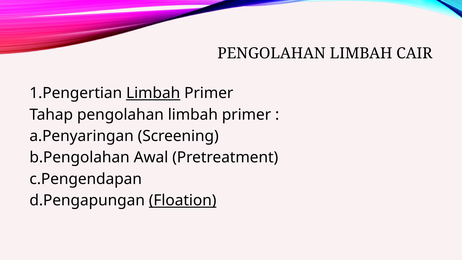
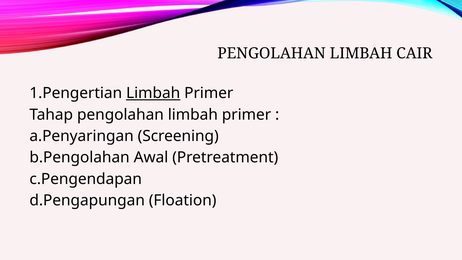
Floation underline: present -> none
